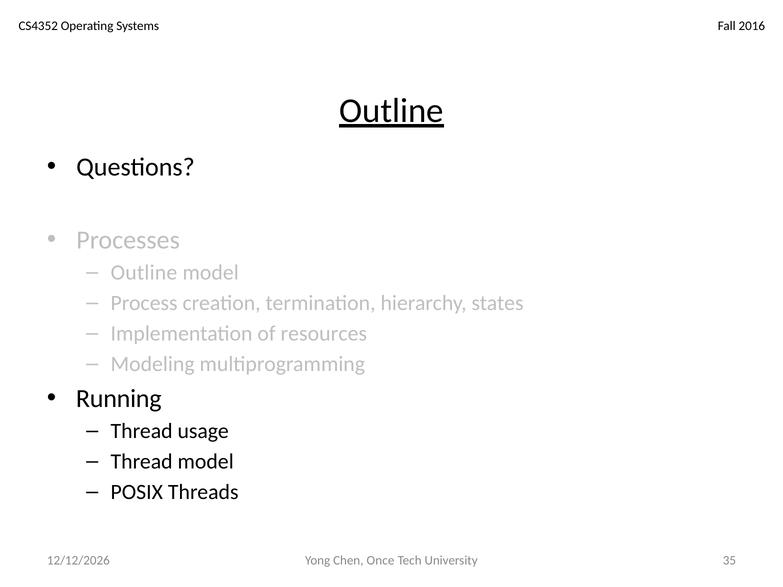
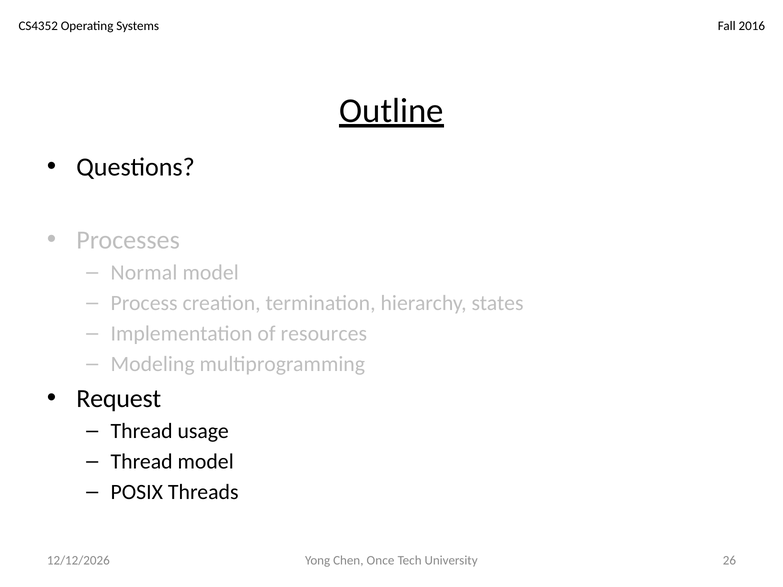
Outline at (144, 273): Outline -> Normal
Running: Running -> Request
35: 35 -> 26
